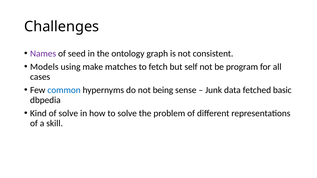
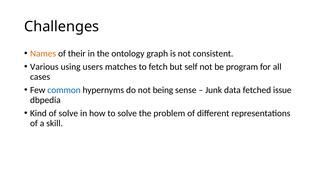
Names colour: purple -> orange
seed: seed -> their
Models: Models -> Various
make: make -> users
basic: basic -> issue
